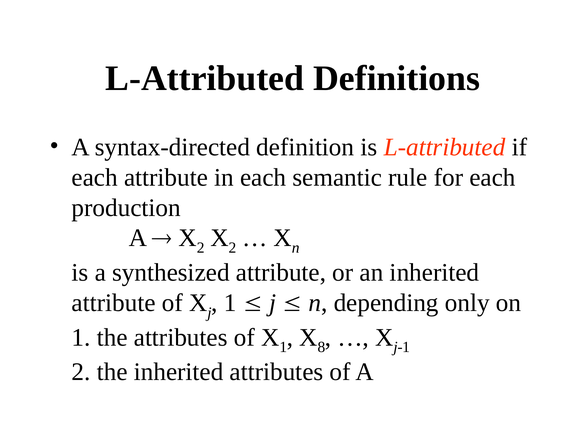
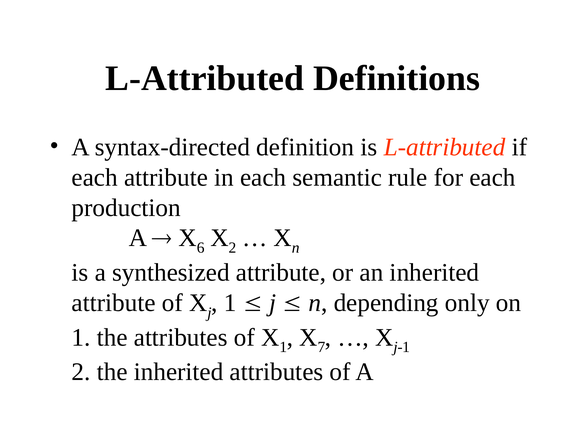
2 at (201, 248): 2 -> 6
8: 8 -> 7
